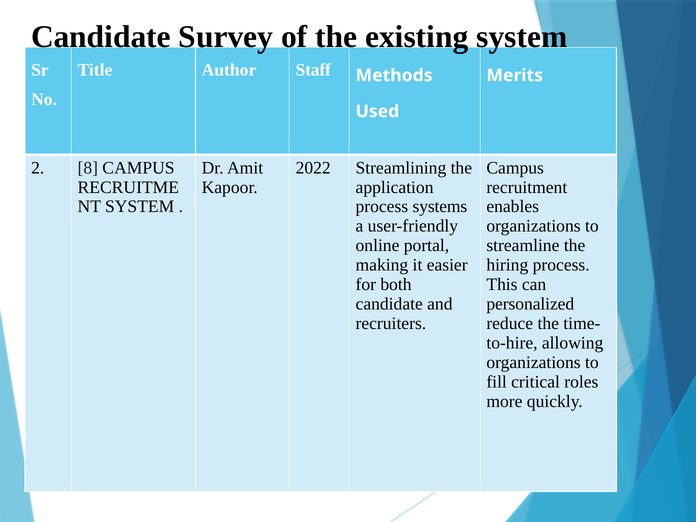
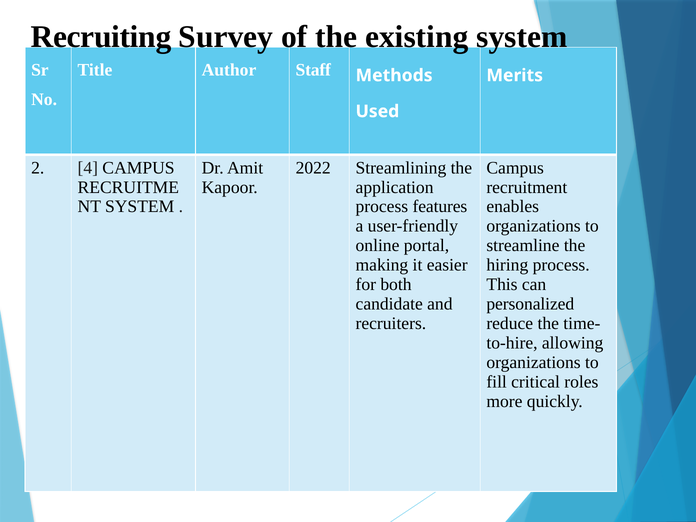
Candidate at (101, 37): Candidate -> Recruiting
8: 8 -> 4
systems: systems -> features
